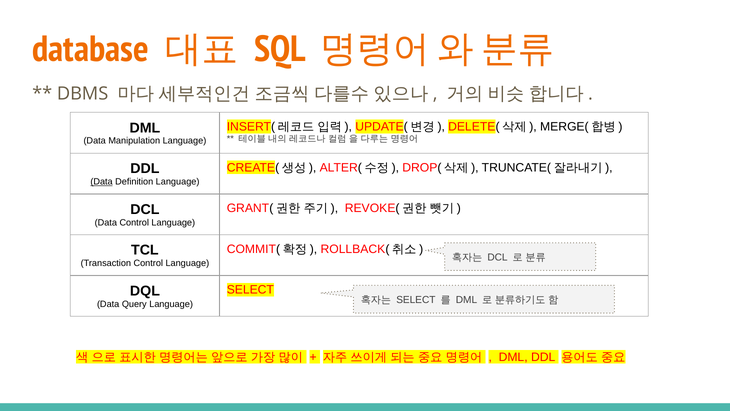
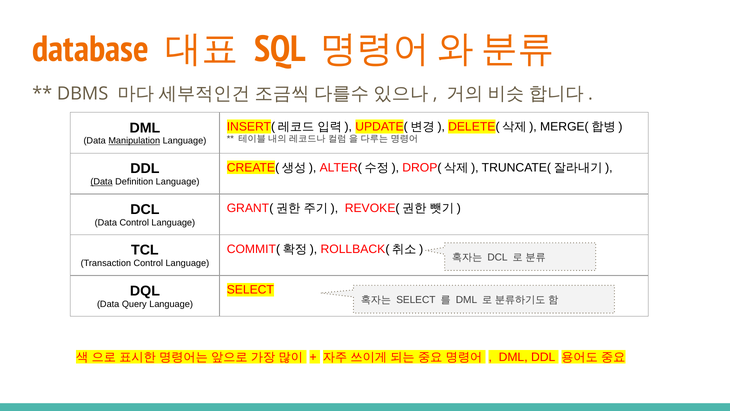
Manipulation underline: none -> present
